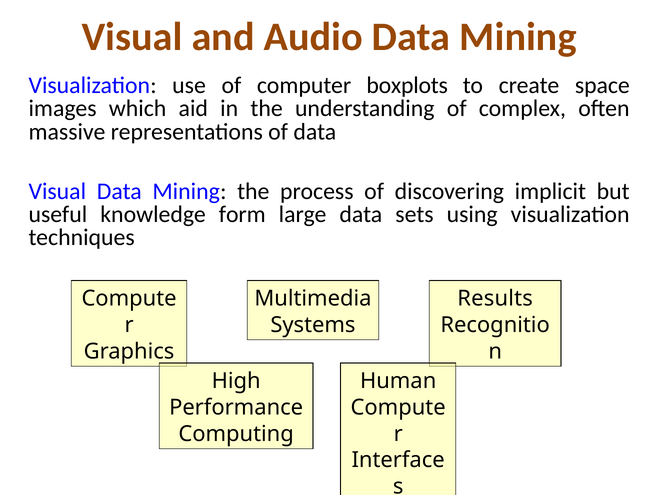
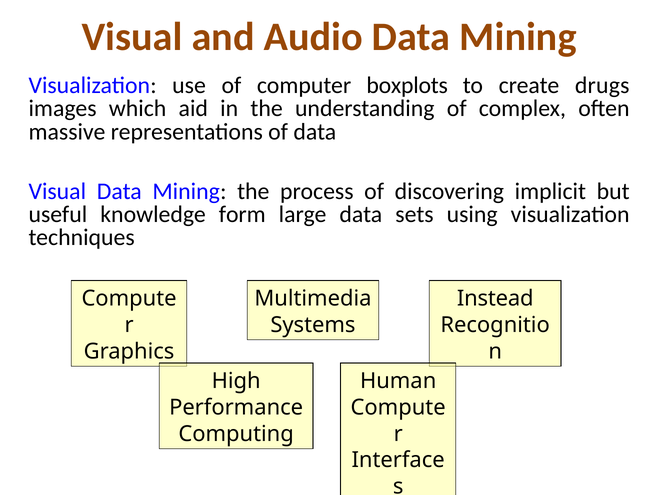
space: space -> drugs
Results: Results -> Instead
